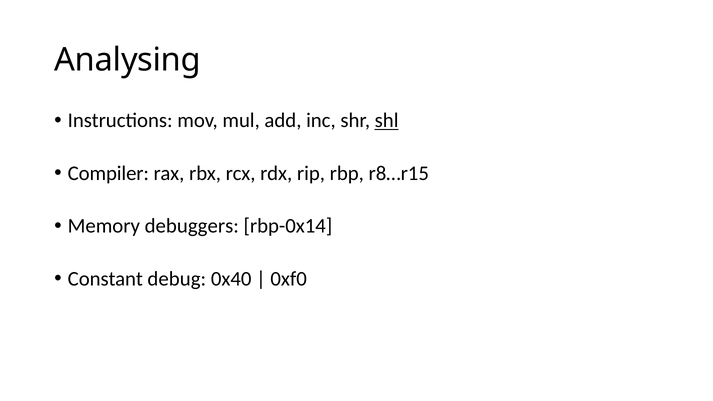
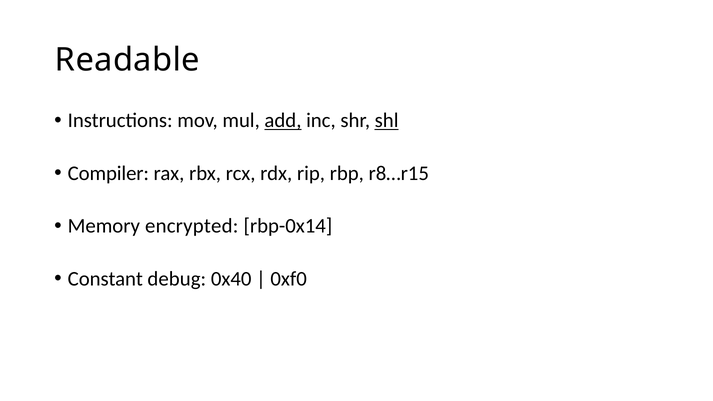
Analysing: Analysing -> Readable
add underline: none -> present
debuggers: debuggers -> encrypted
